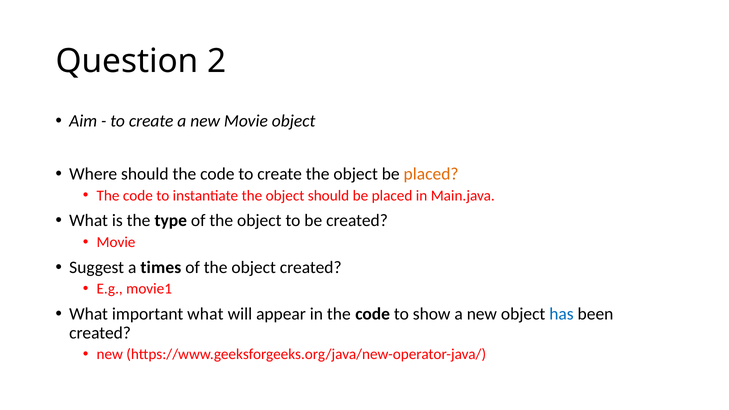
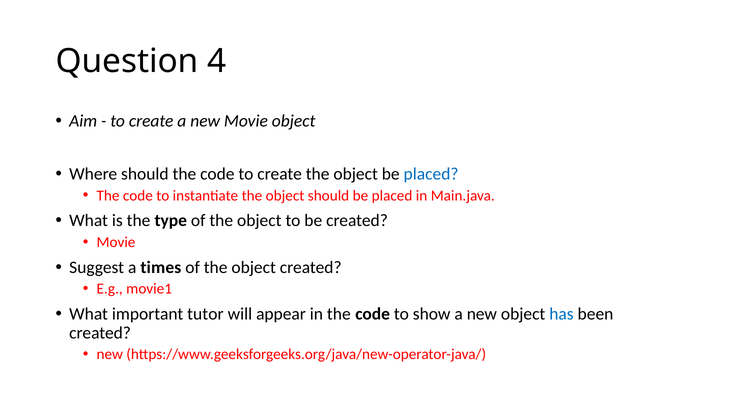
2: 2 -> 4
placed at (431, 174) colour: orange -> blue
important what: what -> tutor
